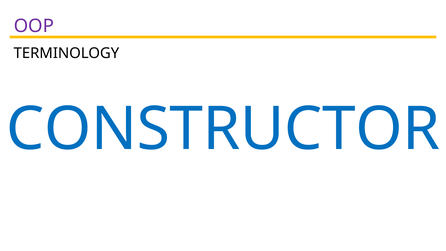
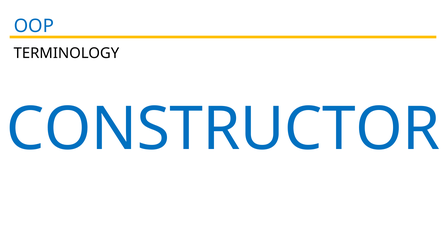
OOP colour: purple -> blue
